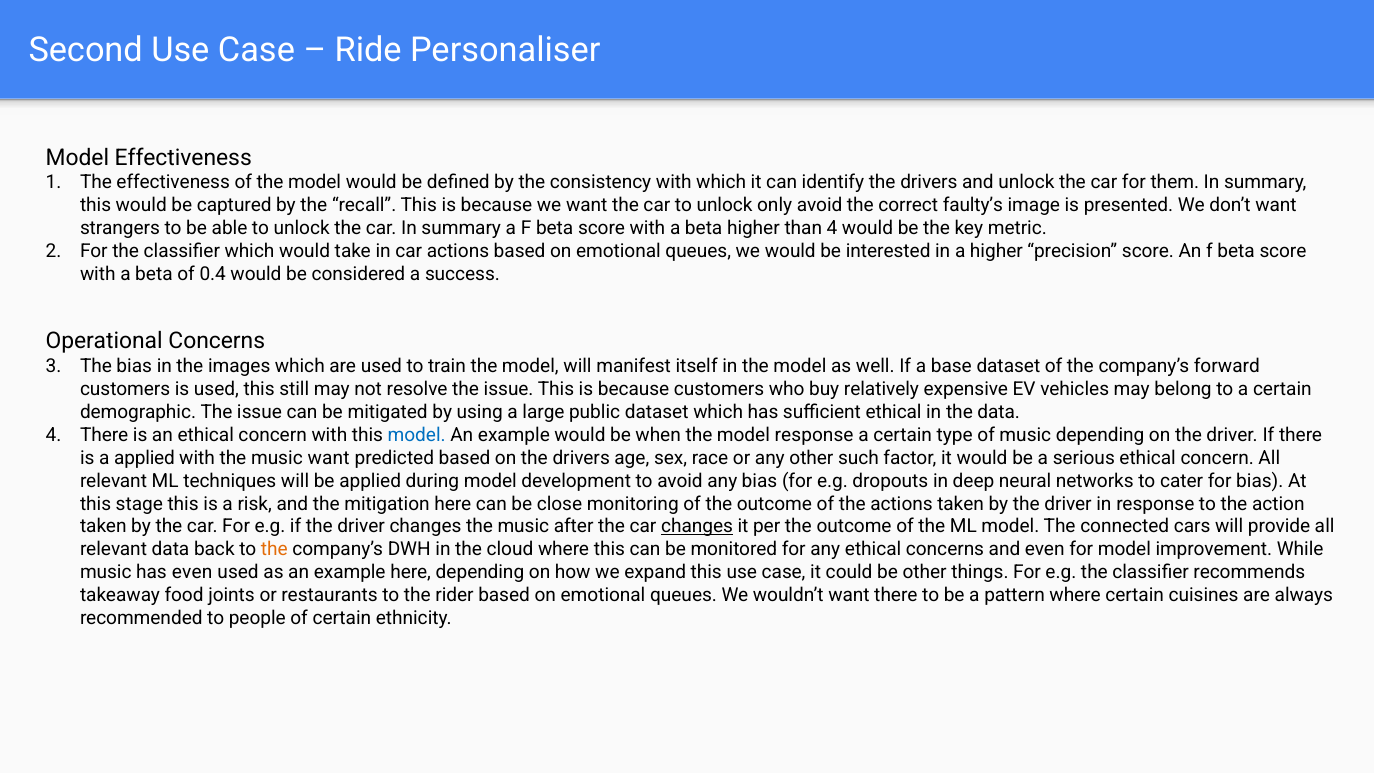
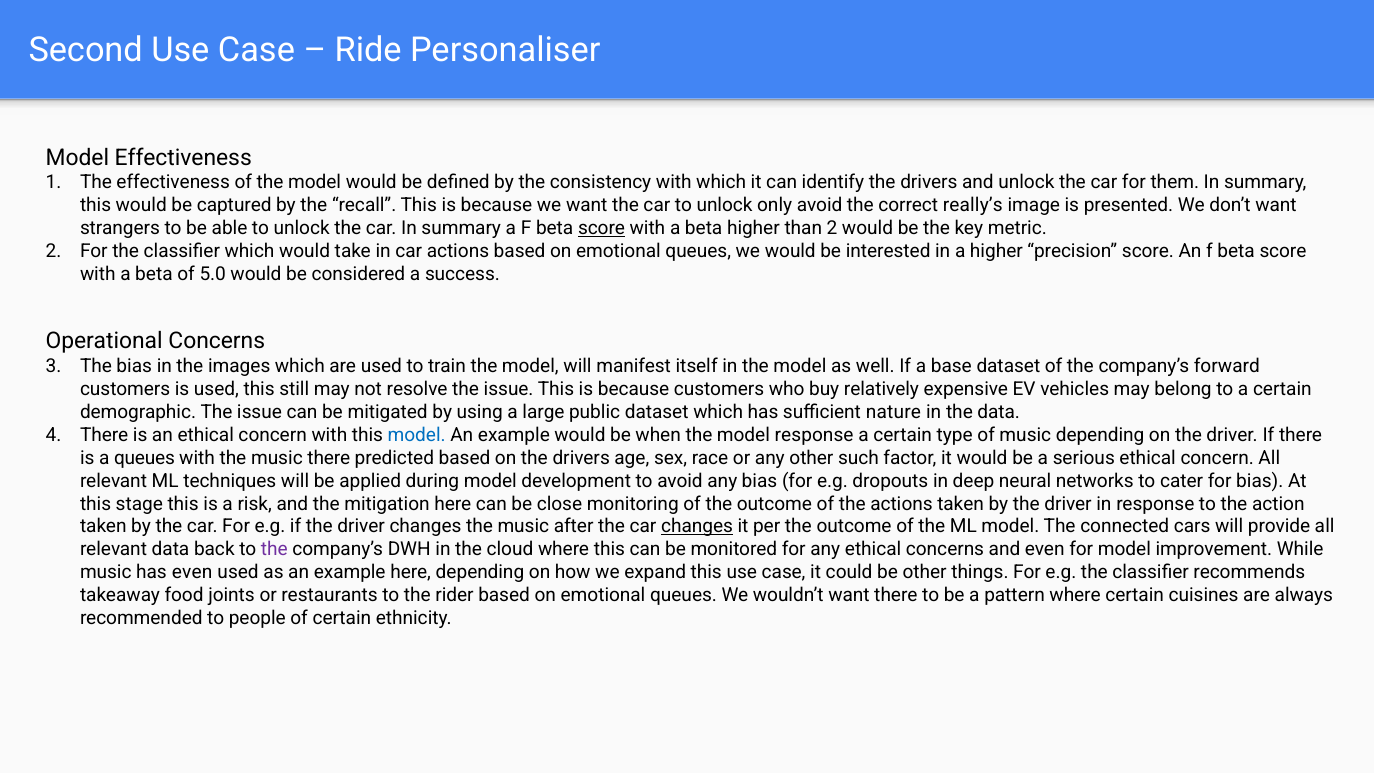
faulty’s: faulty’s -> really’s
score at (602, 229) underline: none -> present
than 4: 4 -> 2
0.4: 0.4 -> 5.0
sufficient ethical: ethical -> nature
a applied: applied -> queues
music want: want -> there
the at (274, 550) colour: orange -> purple
